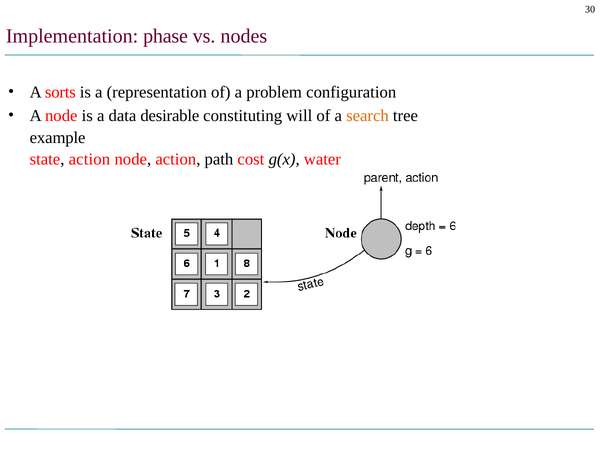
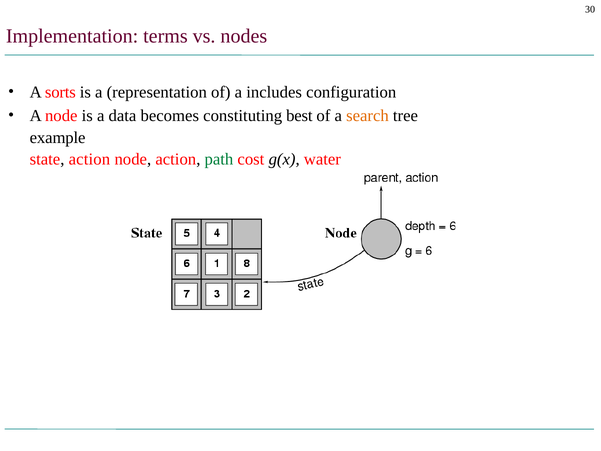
phase: phase -> terms
problem: problem -> includes
desirable: desirable -> becomes
will: will -> best
path colour: black -> green
